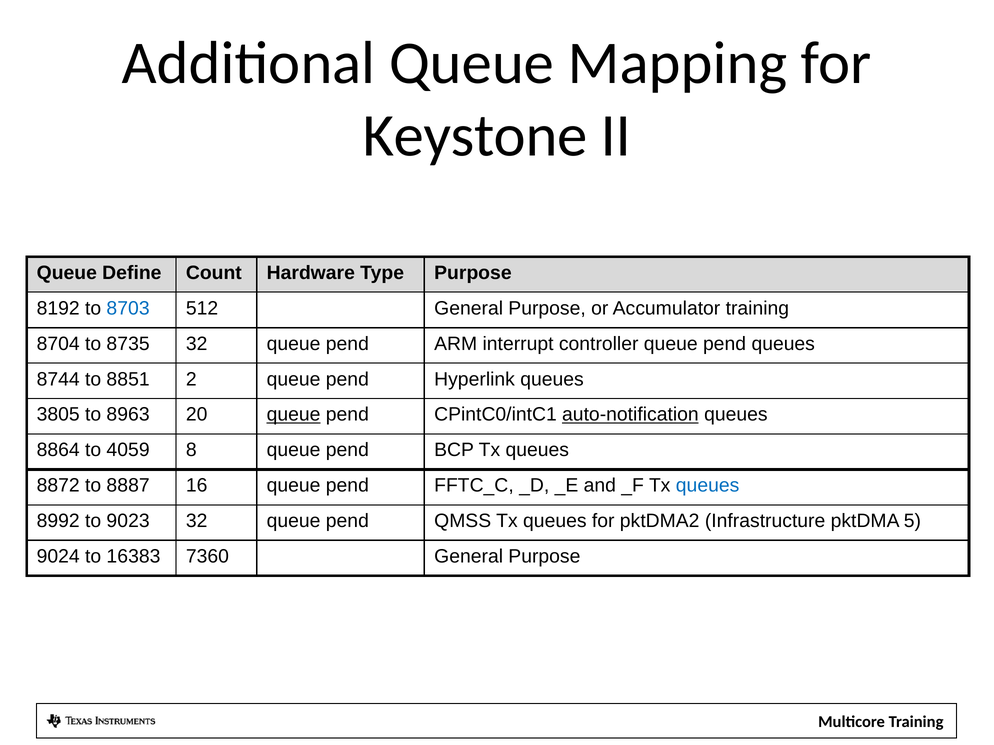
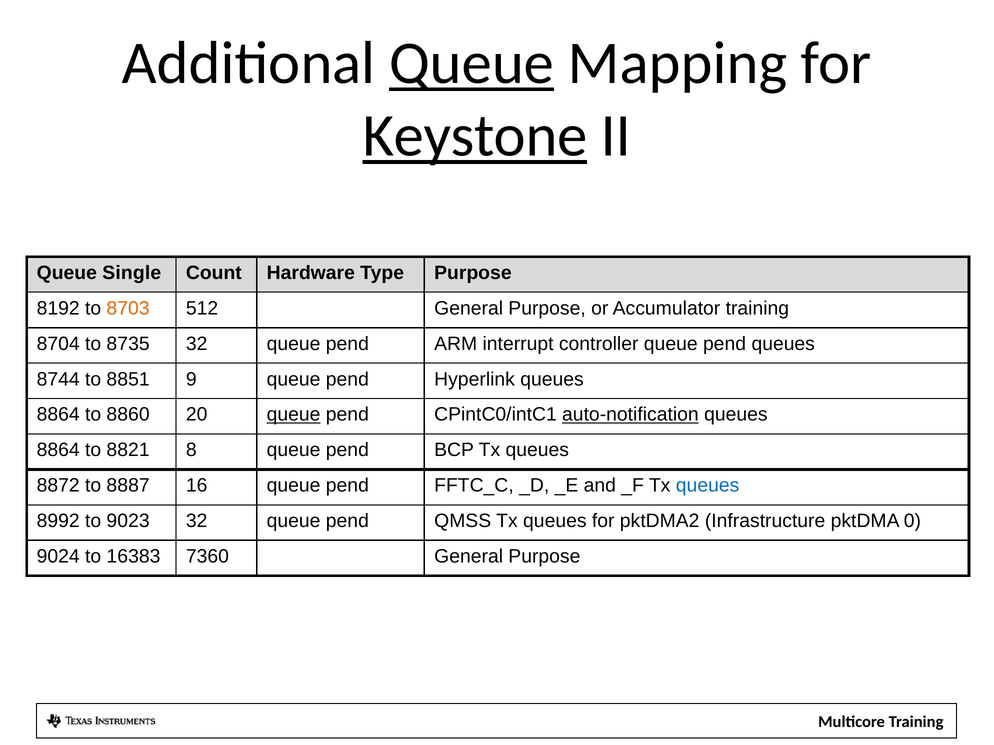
Queue at (472, 63) underline: none -> present
Keystone underline: none -> present
Define: Define -> Single
8703 colour: blue -> orange
2: 2 -> 9
3805 at (58, 415): 3805 -> 8864
8963: 8963 -> 8860
4059: 4059 -> 8821
5: 5 -> 0
